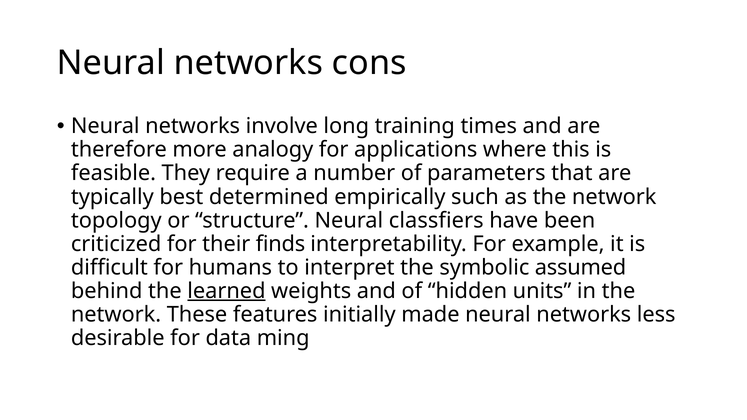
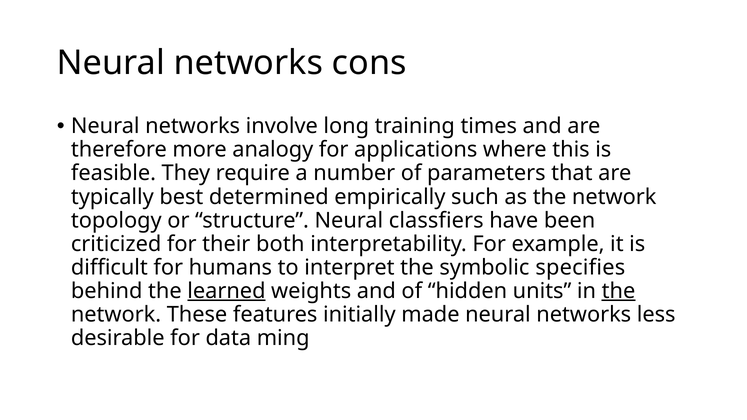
finds: finds -> both
assumed: assumed -> specifies
the at (618, 291) underline: none -> present
